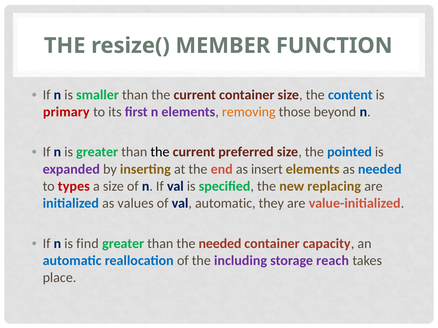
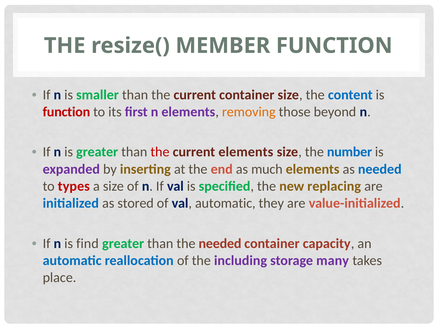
primary at (66, 112): primary -> function
the at (160, 152) colour: black -> red
current preferred: preferred -> elements
pointed: pointed -> number
insert: insert -> much
values: values -> stored
reach: reach -> many
